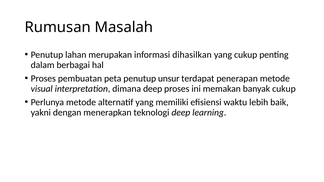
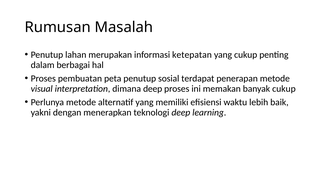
dihasilkan: dihasilkan -> ketepatan
unsur: unsur -> sosial
